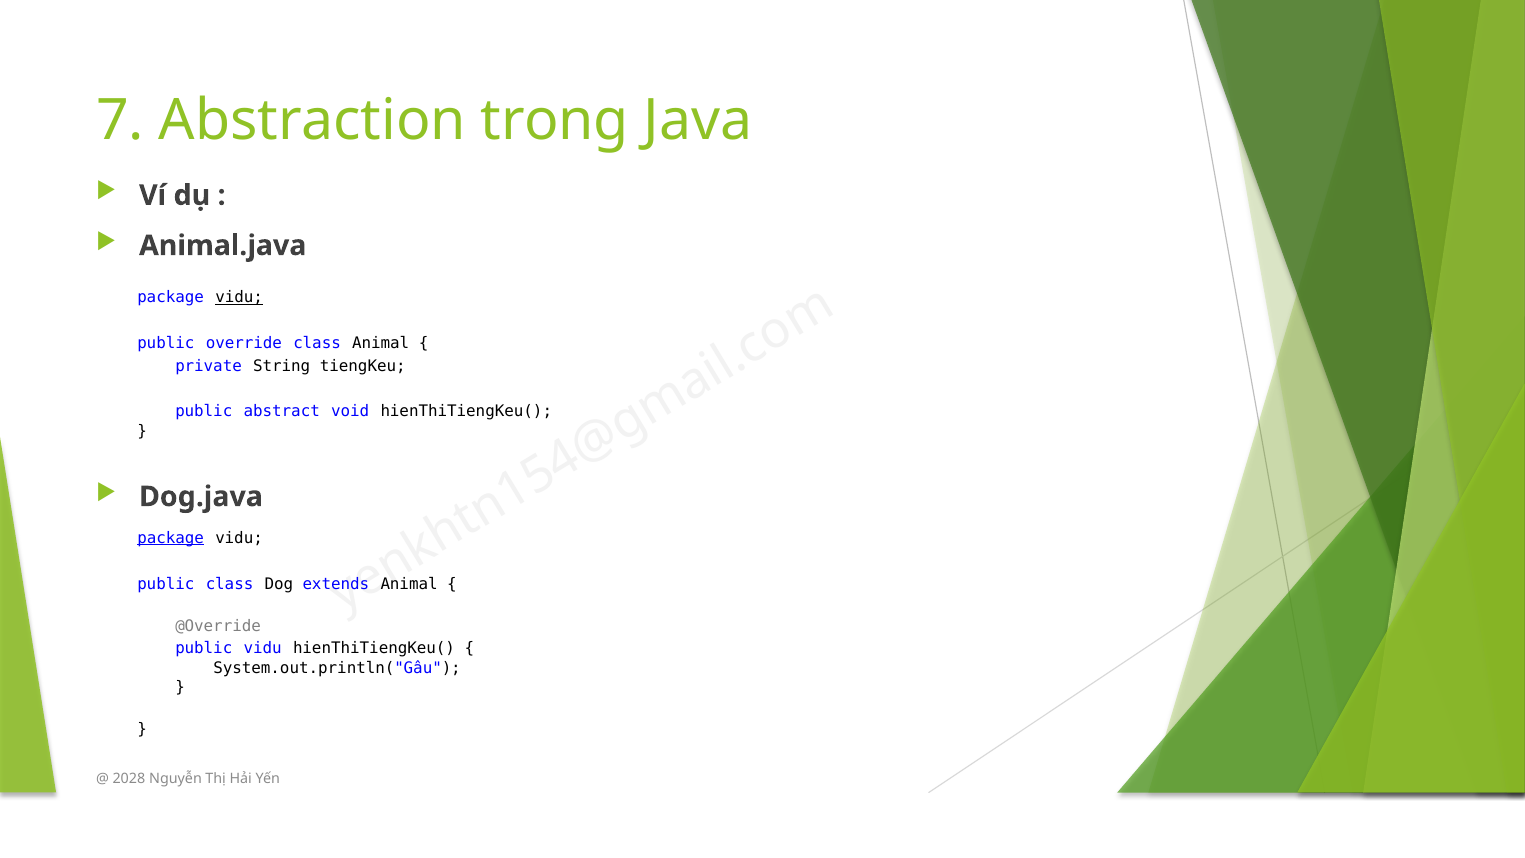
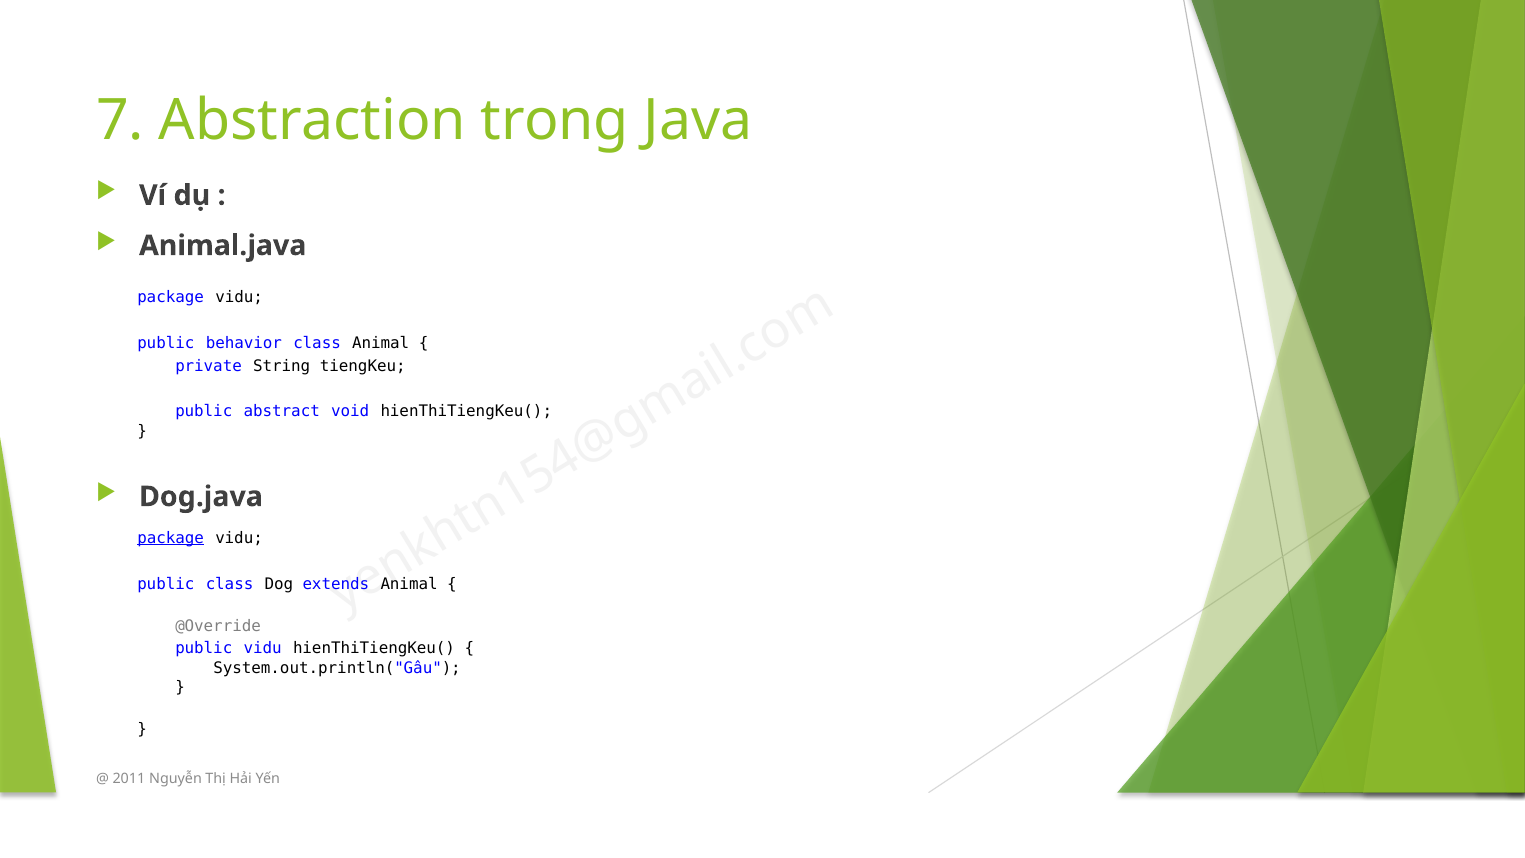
vidu at (239, 297) underline: present -> none
override: override -> behavior
2028: 2028 -> 2011
